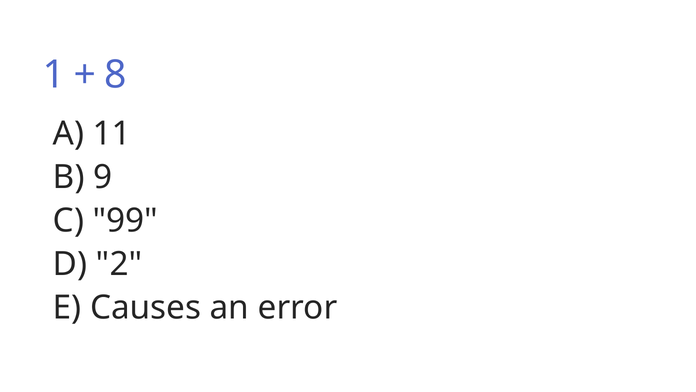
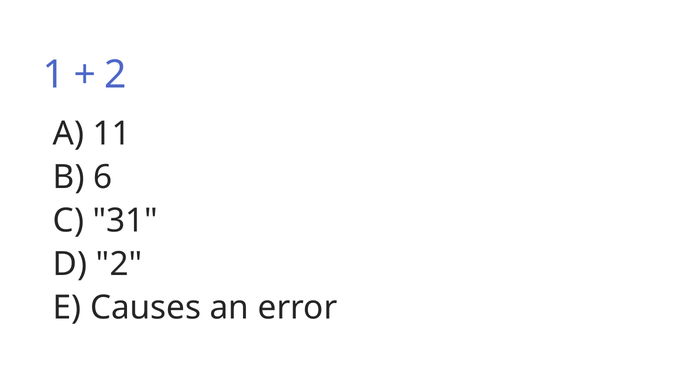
8 at (116, 75): 8 -> 2
9: 9 -> 6
99: 99 -> 31
